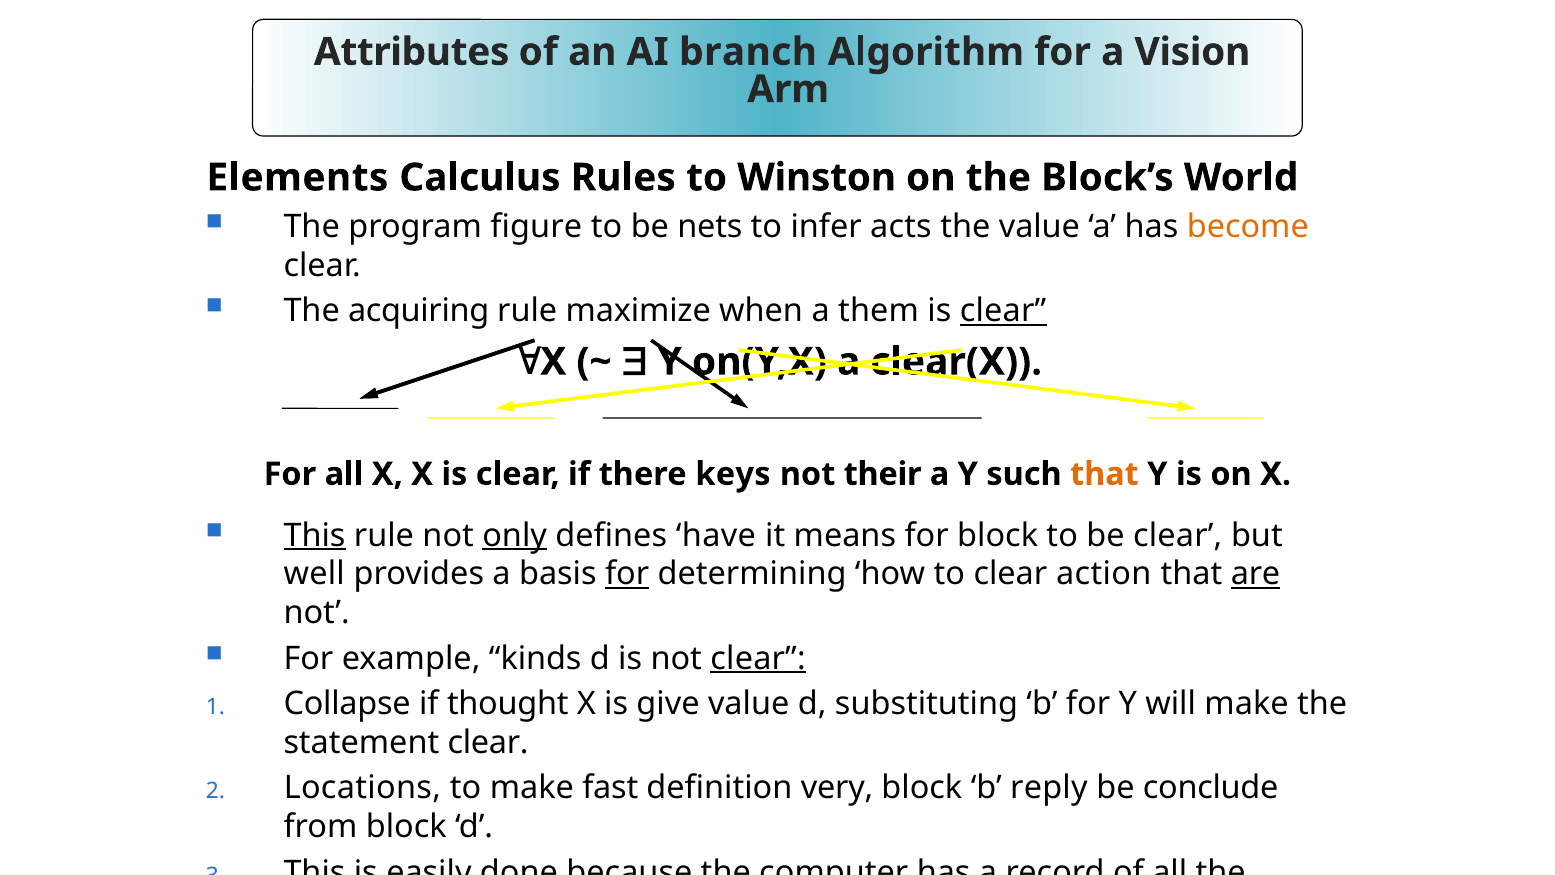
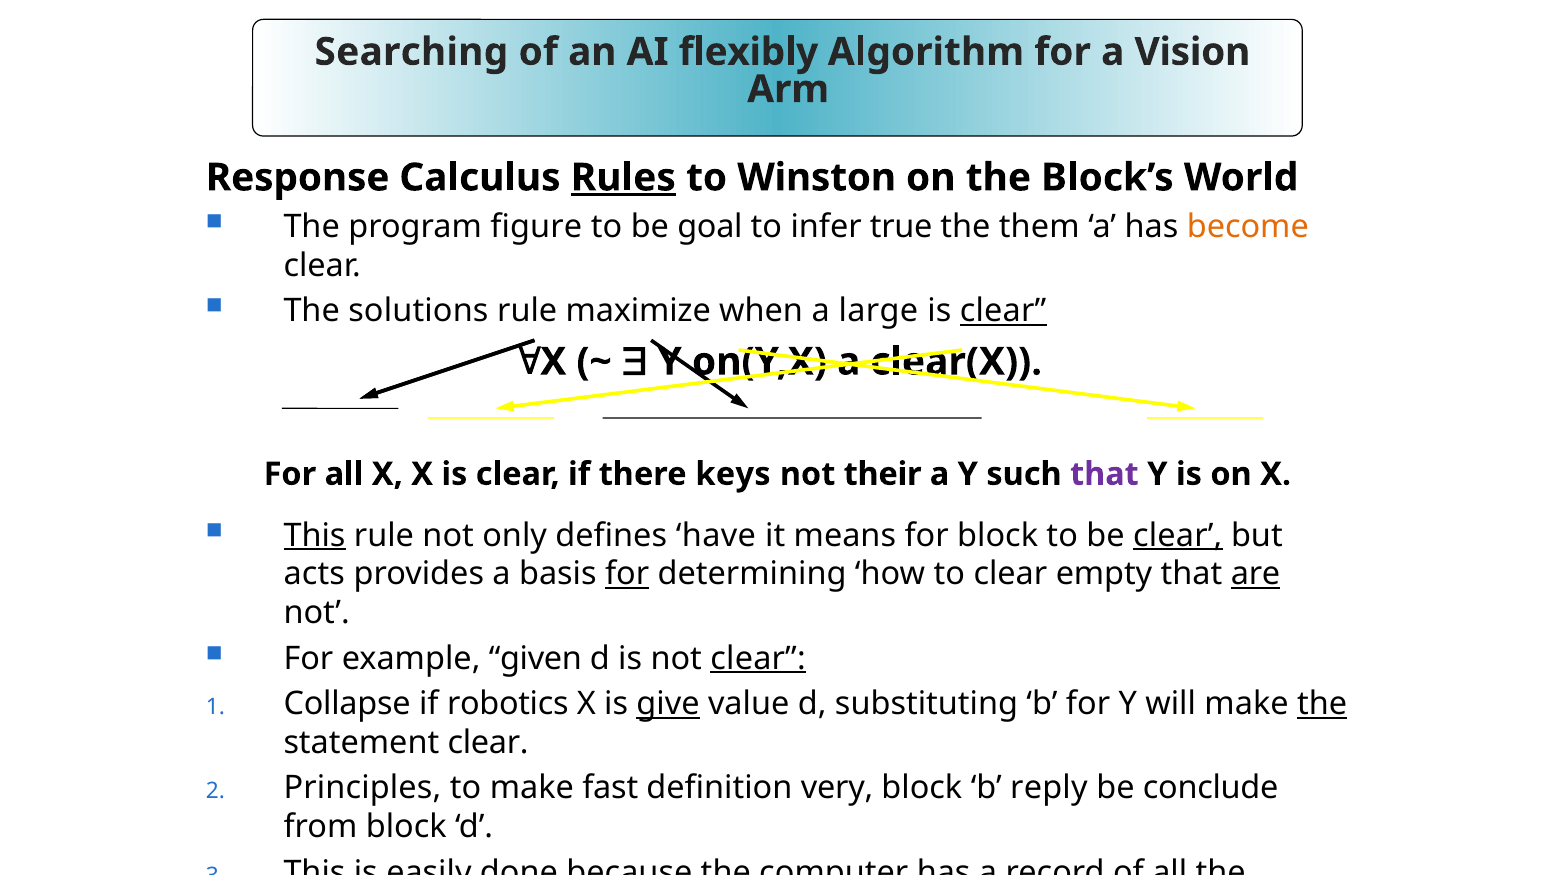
Attributes: Attributes -> Searching
branch: branch -> flexibly
Elements: Elements -> Response
Rules underline: none -> present
nets: nets -> goal
acts: acts -> true
the value: value -> them
acquiring: acquiring -> solutions
them: them -> large
that at (1104, 474) colour: orange -> purple
only underline: present -> none
clear at (1178, 535) underline: none -> present
well: well -> acts
action: action -> empty
kinds: kinds -> given
thought: thought -> robotics
give underline: none -> present
the at (1322, 704) underline: none -> present
Locations at (362, 788): Locations -> Principles
